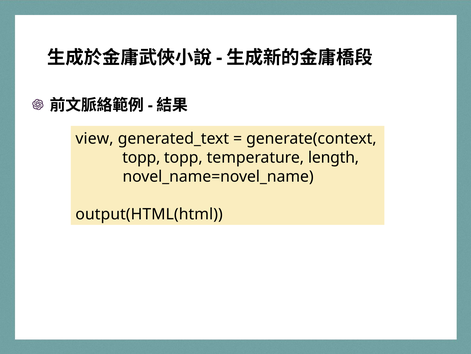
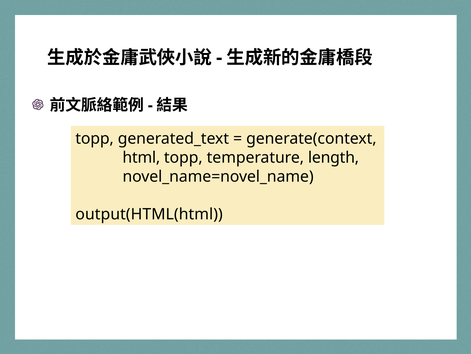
view at (94, 138): view -> topp
topp at (141, 157): topp -> html
